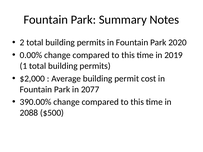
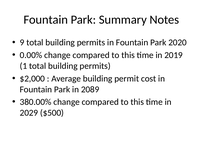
2: 2 -> 9
2077: 2077 -> 2089
390.00%: 390.00% -> 380.00%
2088: 2088 -> 2029
